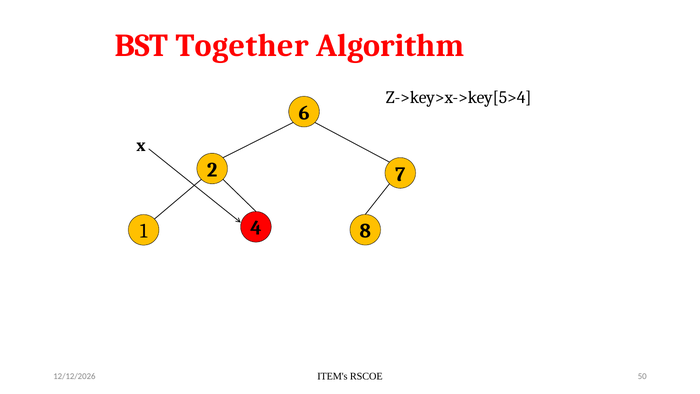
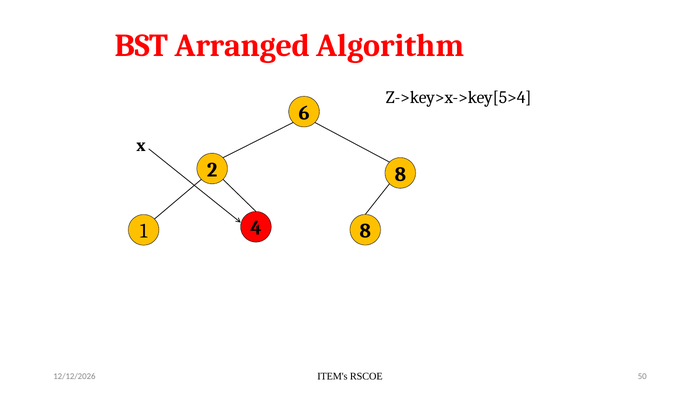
Together: Together -> Arranged
2 7: 7 -> 8
